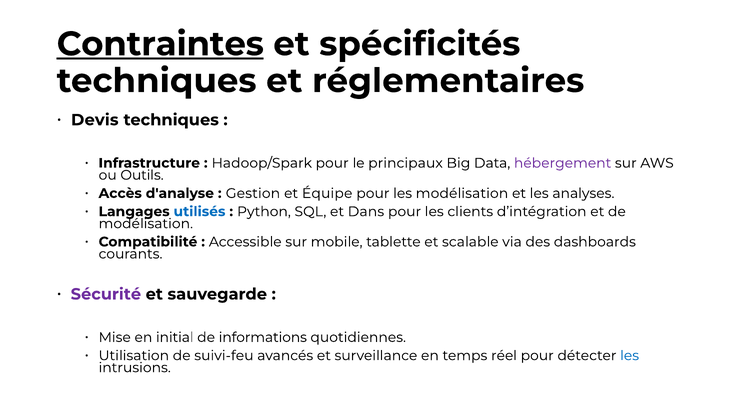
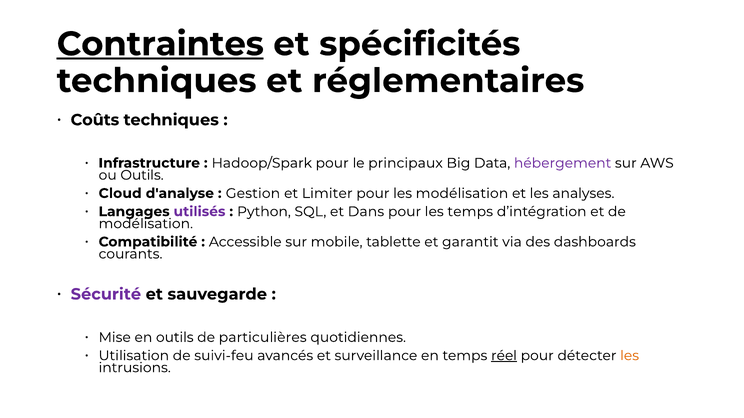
Devis: Devis -> Coûts
Accès: Accès -> Cloud
Équipe: Équipe -> Limiter
utilisés colour: blue -> purple
les clients: clients -> temps
scalable: scalable -> garantit
en initial: initial -> outils
informations: informations -> particulières
réel underline: none -> present
les at (630, 356) colour: blue -> orange
